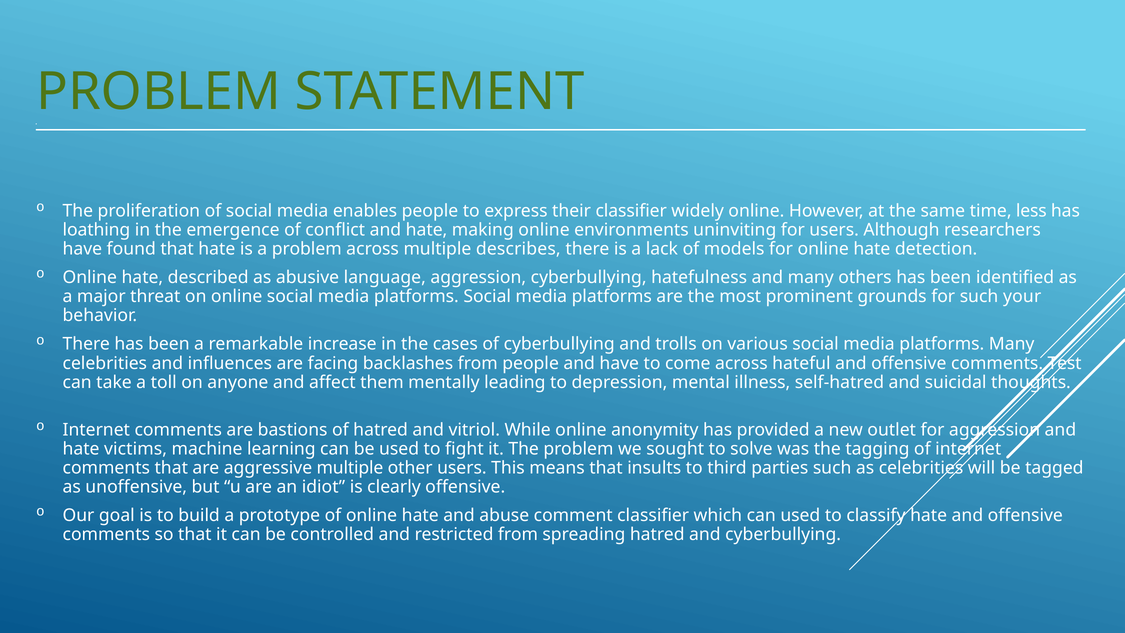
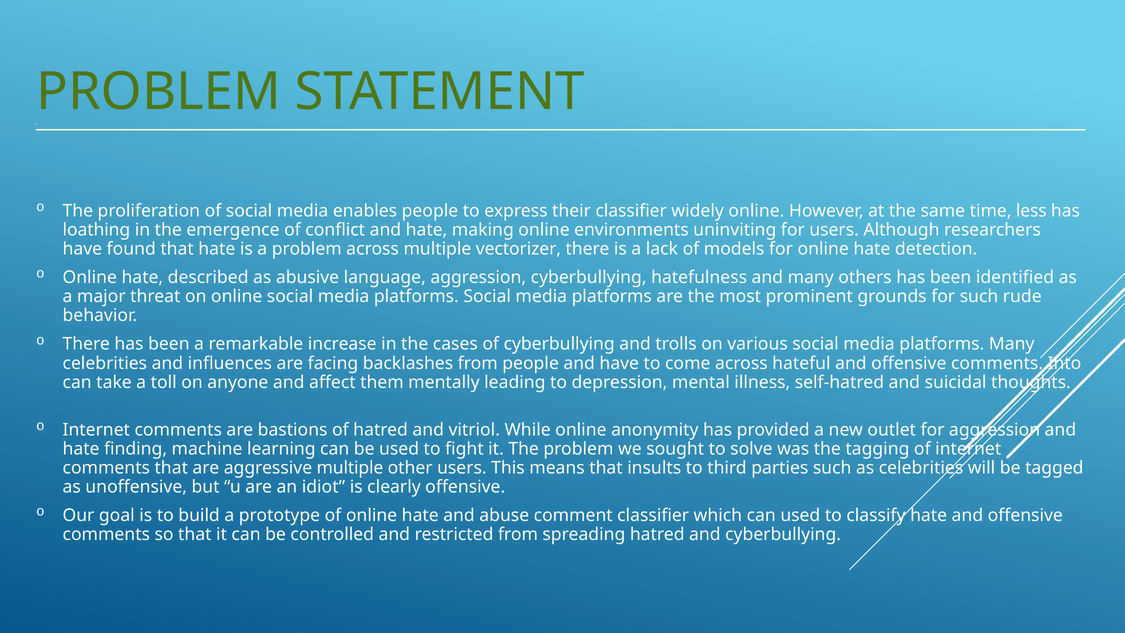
describes: describes -> vectorizer
your: your -> rude
Test: Test -> Into
victims: victims -> finding
